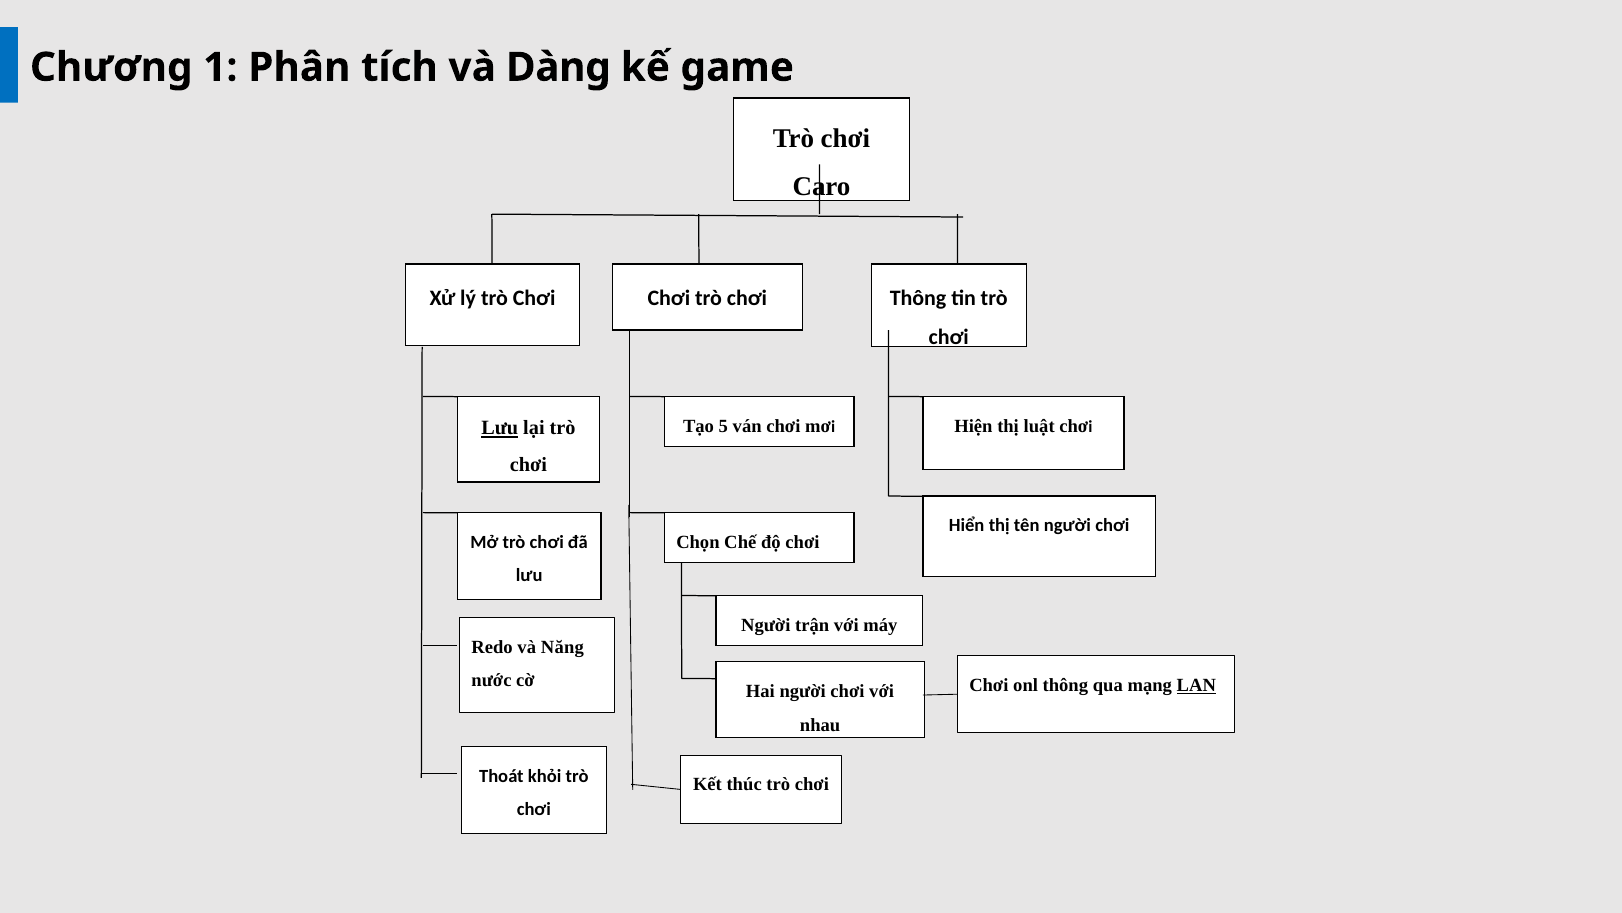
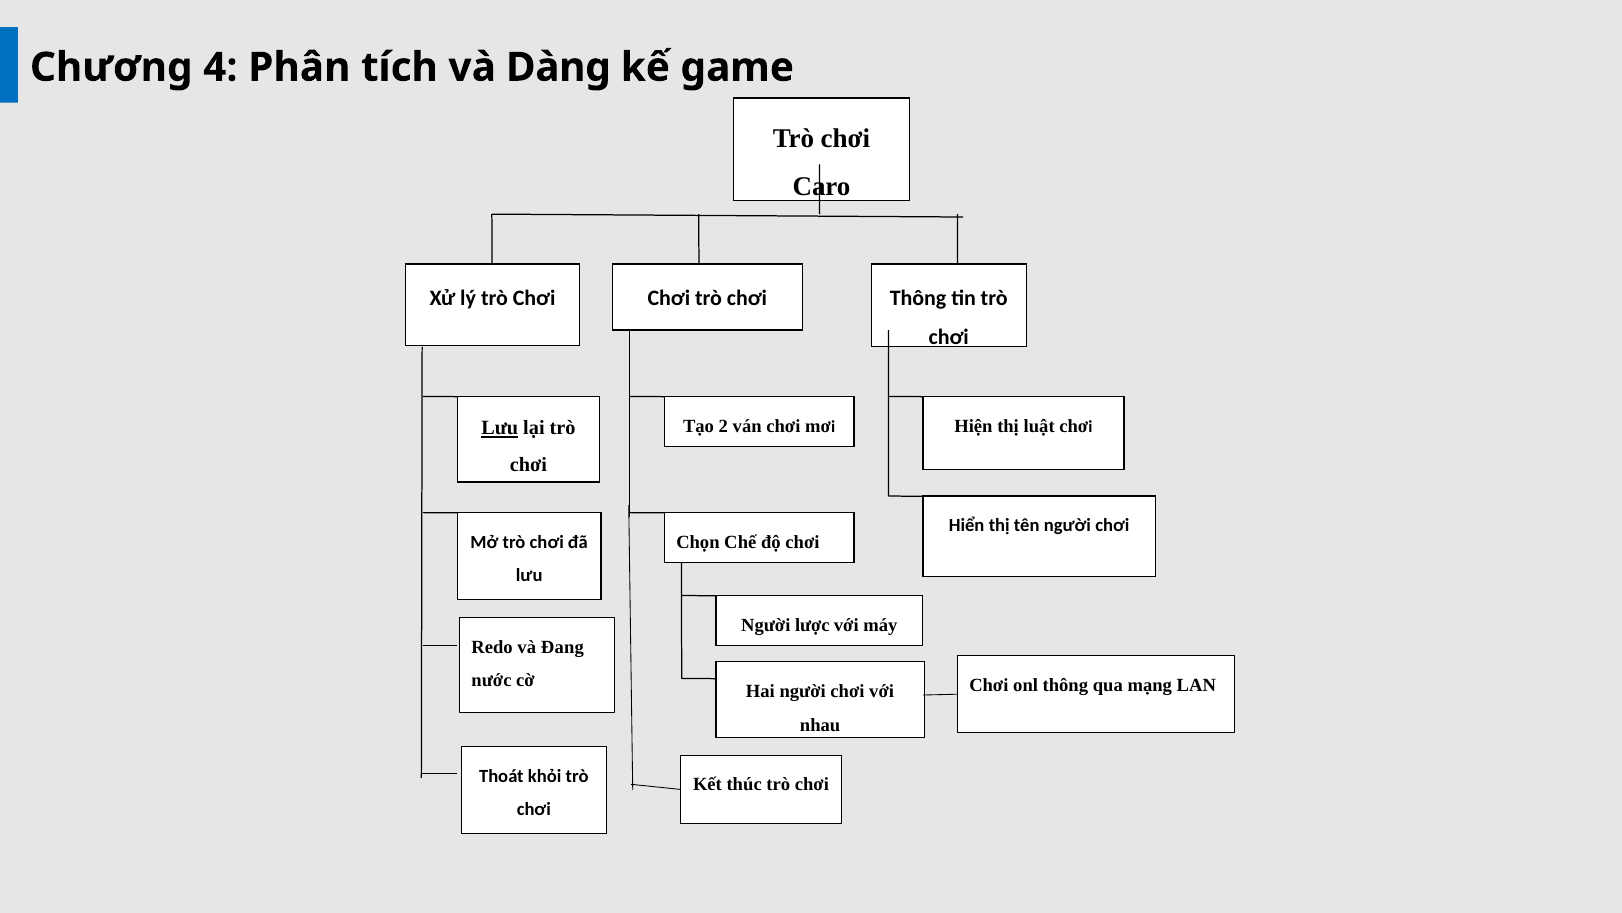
1: 1 -> 4
5: 5 -> 2
trận: trận -> lược
Năng: Năng -> Đang
LAN underline: present -> none
